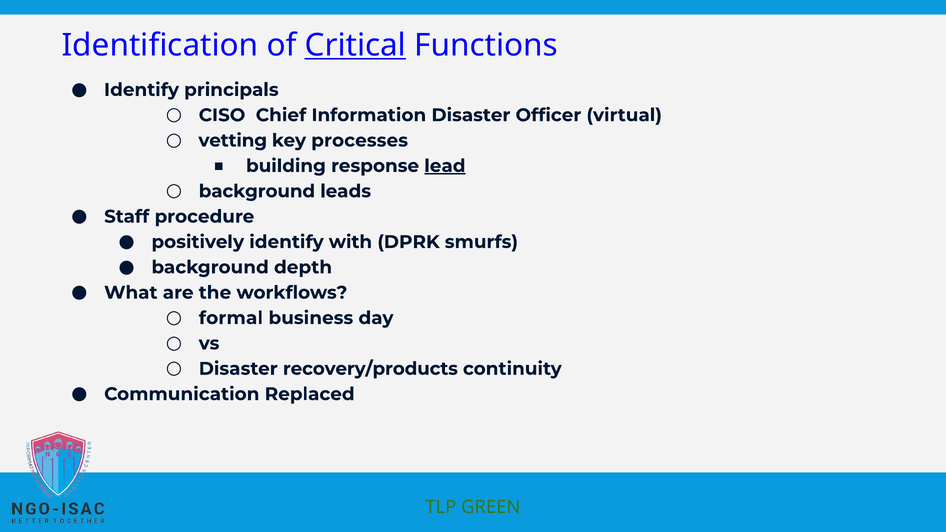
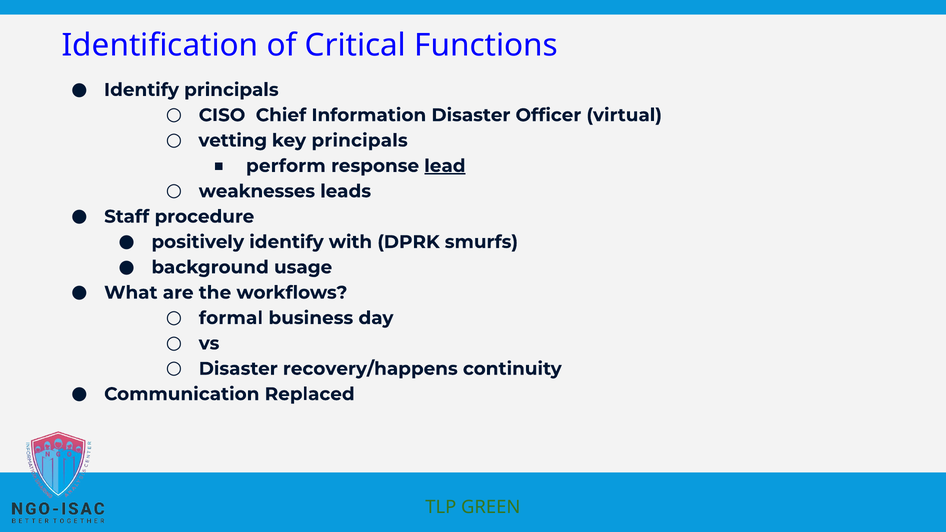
Critical underline: present -> none
key processes: processes -> principals
building: building -> perform
background at (257, 191): background -> weaknesses
depth: depth -> usage
recovery/products: recovery/products -> recovery/happens
